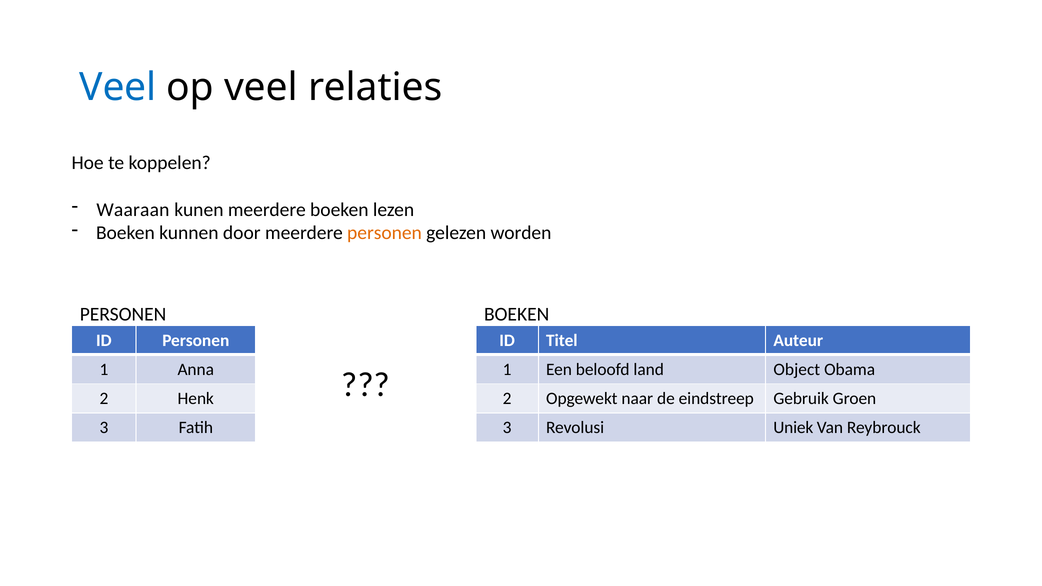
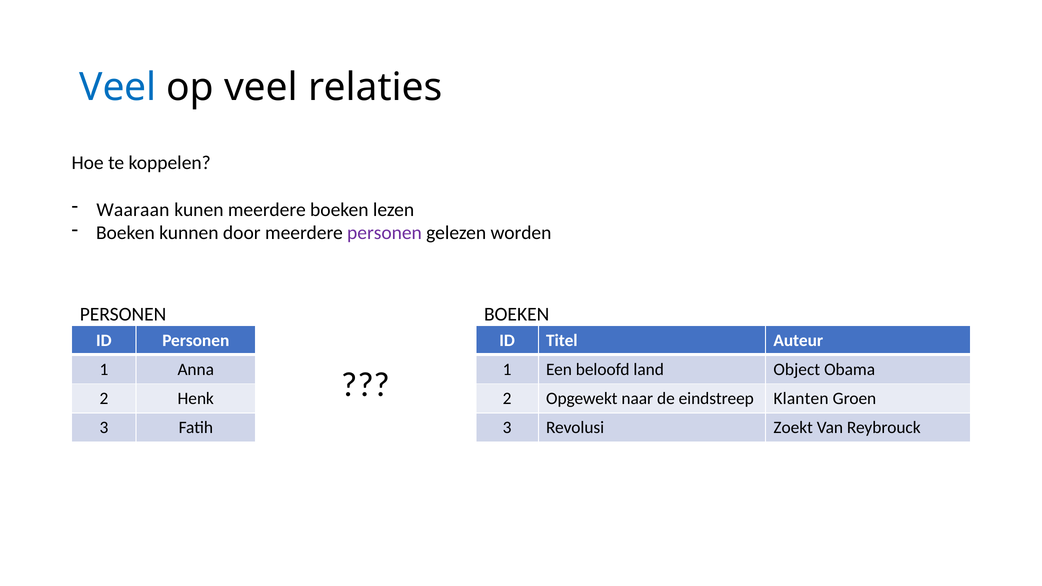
personen at (384, 233) colour: orange -> purple
Gebruik: Gebruik -> Klanten
Uniek: Uniek -> Zoekt
